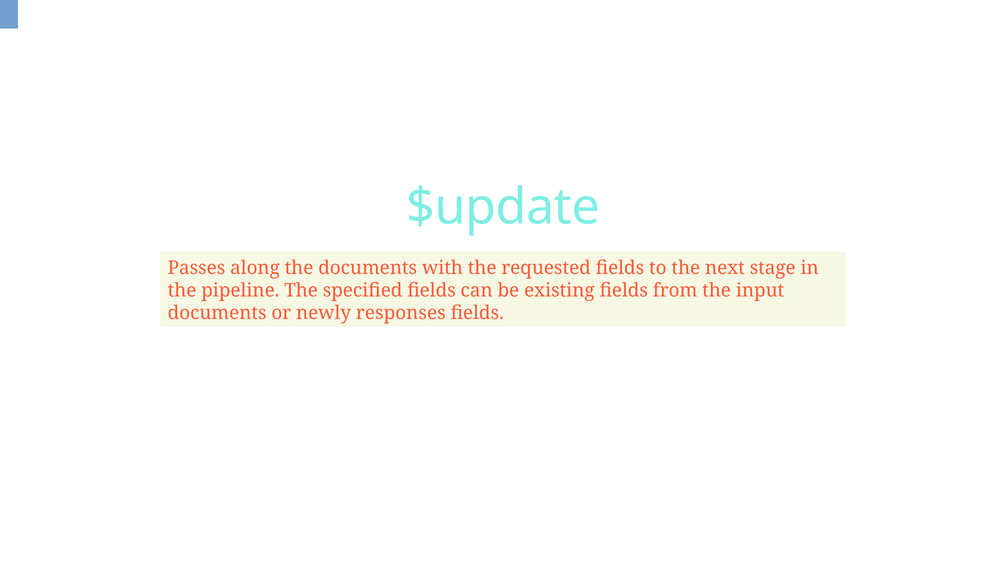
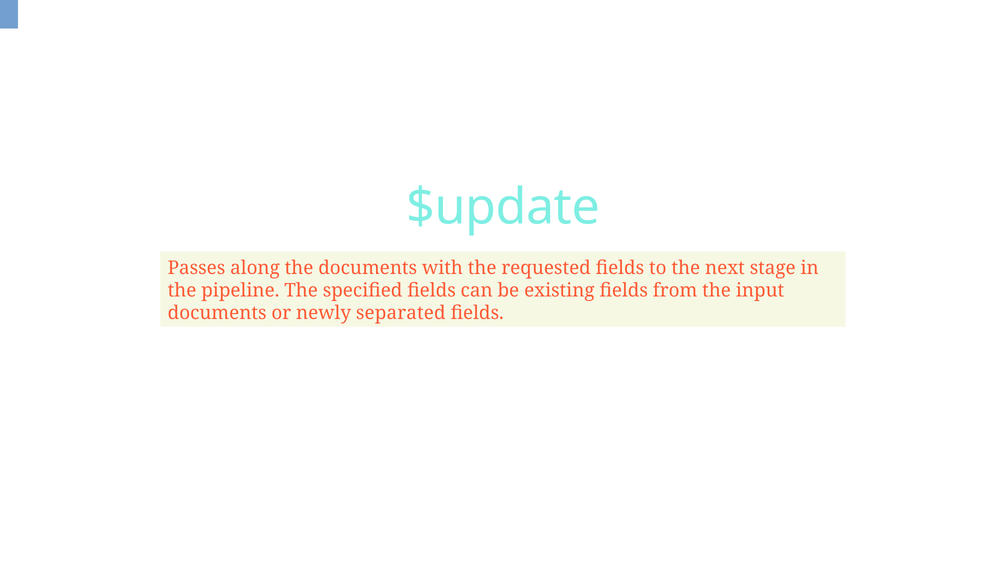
responses: responses -> separated
